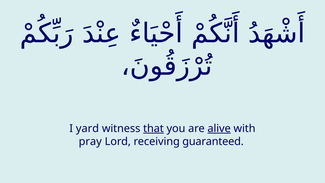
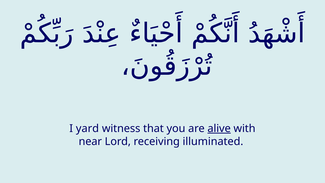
that underline: present -> none
pray: pray -> near
guaranteed: guaranteed -> illuminated
